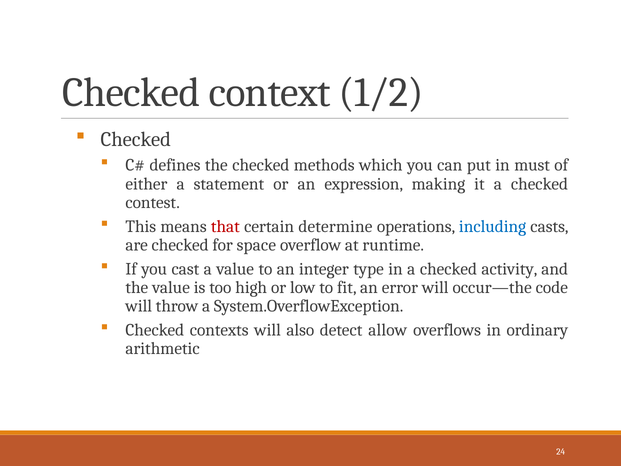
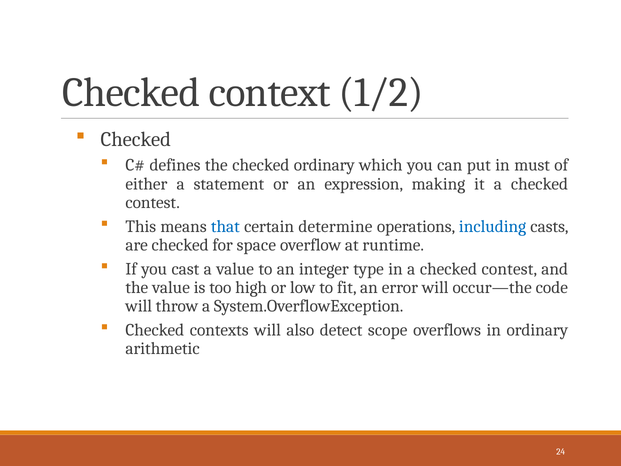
checked methods: methods -> ordinary
that colour: red -> blue
in a checked activity: activity -> contest
allow: allow -> scope
